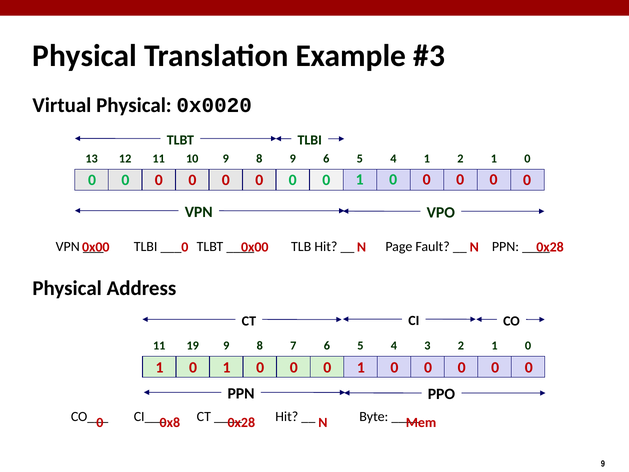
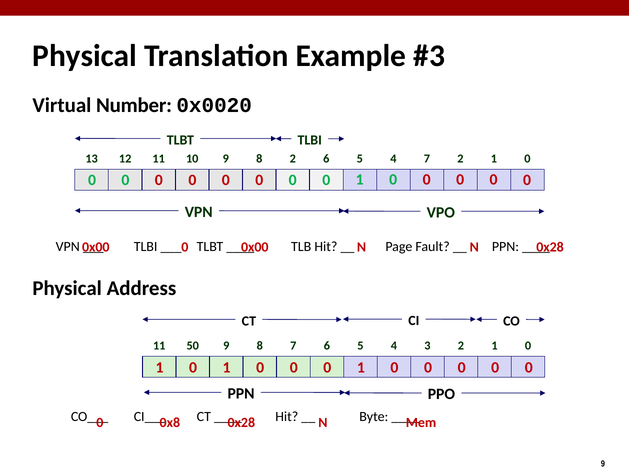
Virtual Physical: Physical -> Number
8 9: 9 -> 2
4 1: 1 -> 7
19: 19 -> 50
